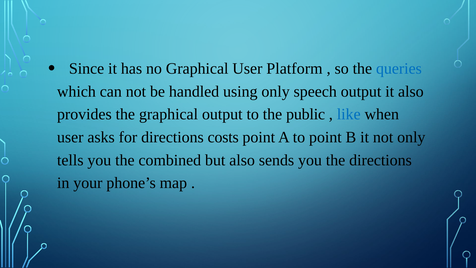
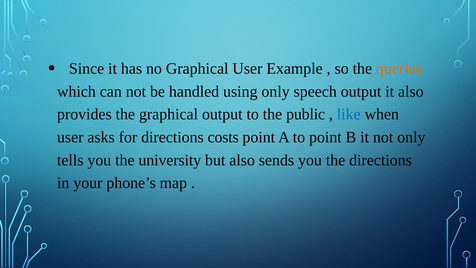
Platform: Platform -> Example
queries colour: blue -> orange
combined: combined -> university
